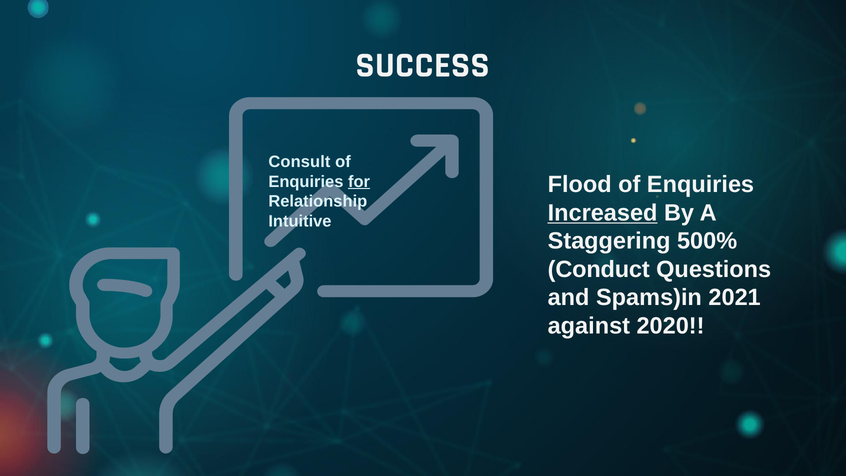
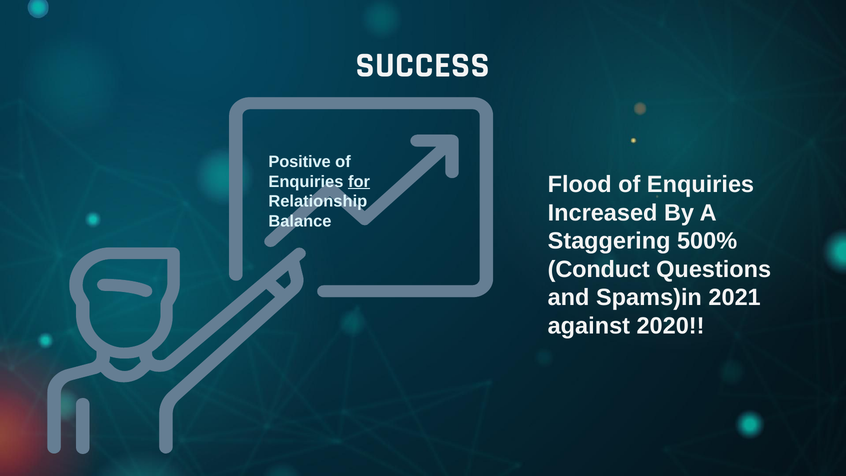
Consult: Consult -> Positive
Increased underline: present -> none
Intuitive: Intuitive -> Balance
